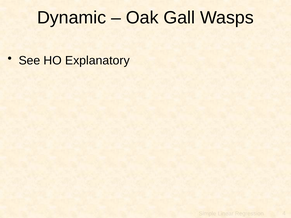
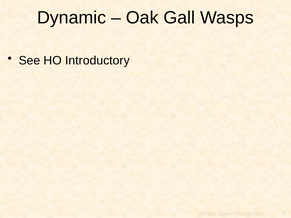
Explanatory: Explanatory -> Introductory
